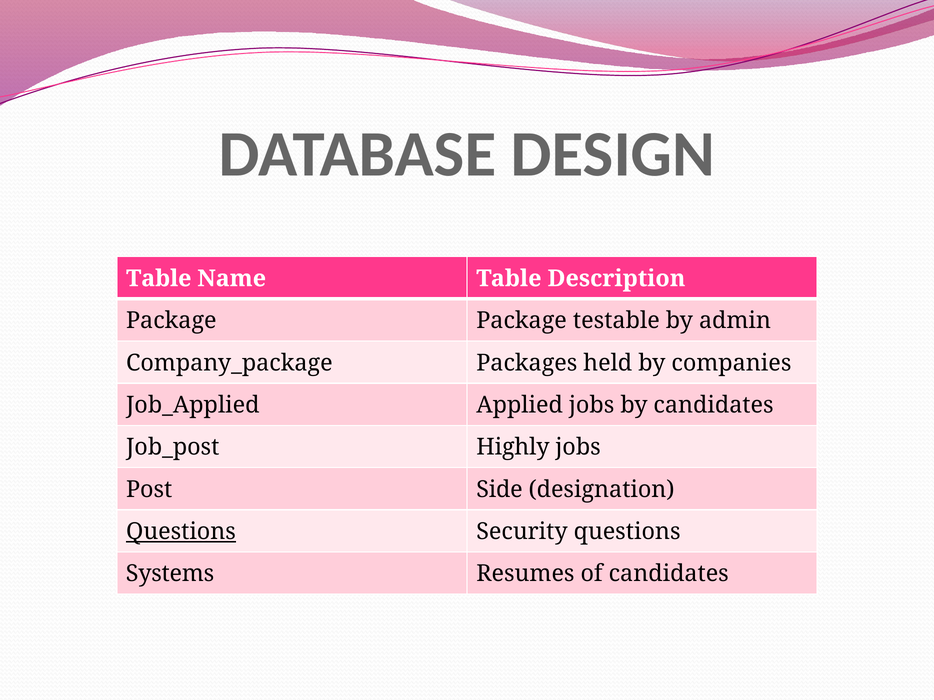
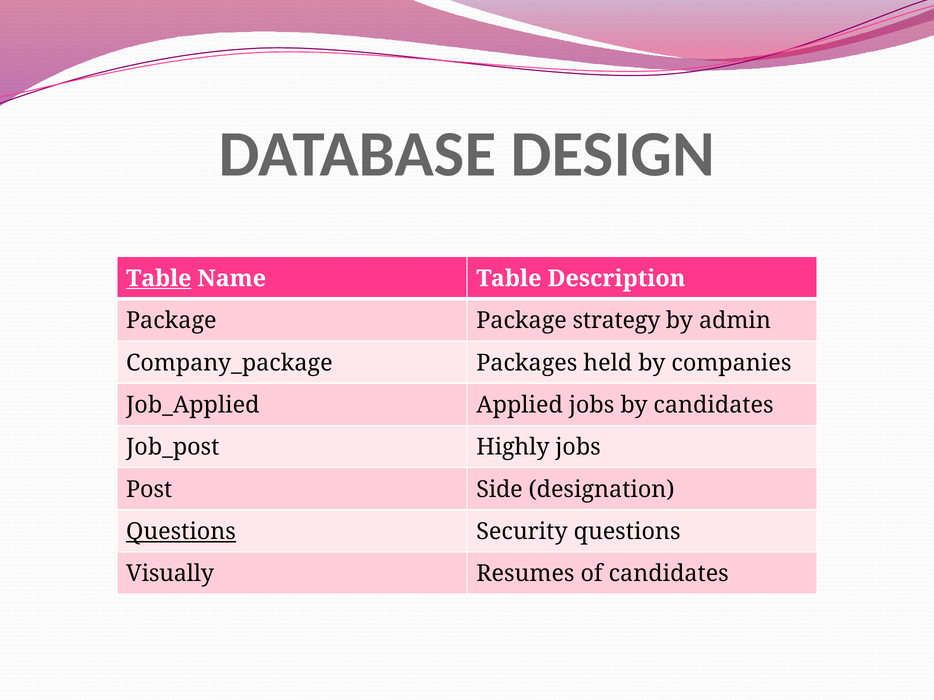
Table at (159, 279) underline: none -> present
testable: testable -> strategy
Systems: Systems -> Visually
